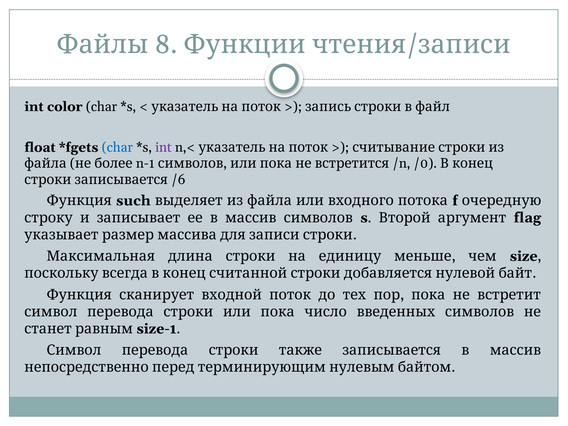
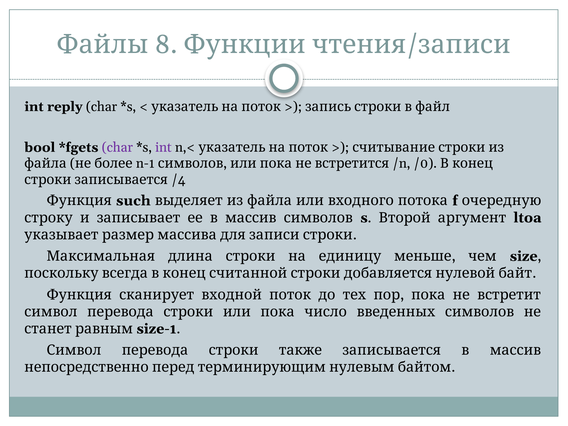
color: color -> reply
float: float -> bool
char at (117, 147) colour: blue -> purple
/6: /6 -> /4
flag: flag -> ltoa
